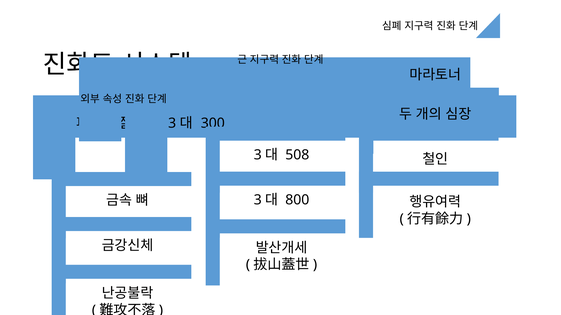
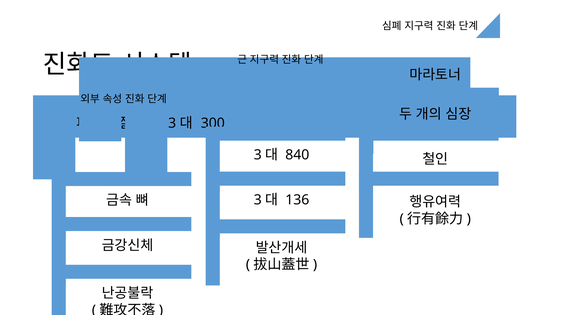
508: 508 -> 840
800: 800 -> 136
